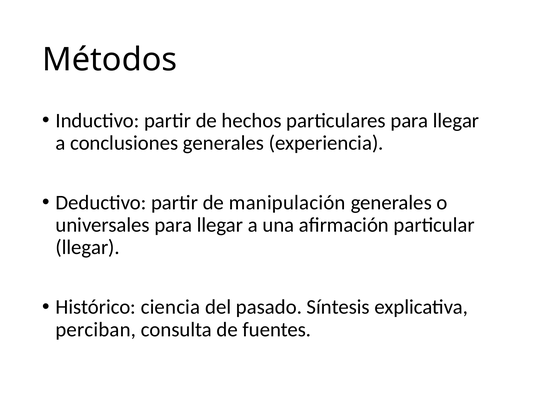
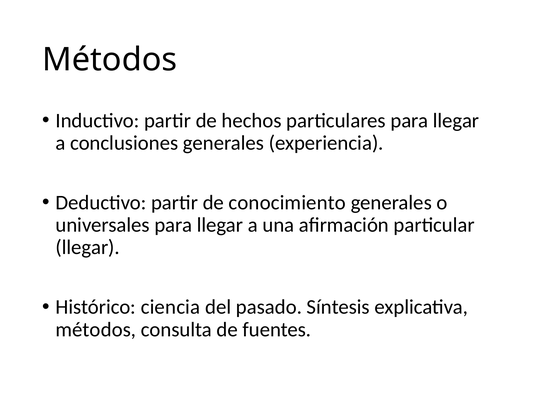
manipulación: manipulación -> conocimiento
perciban at (96, 330): perciban -> métodos
